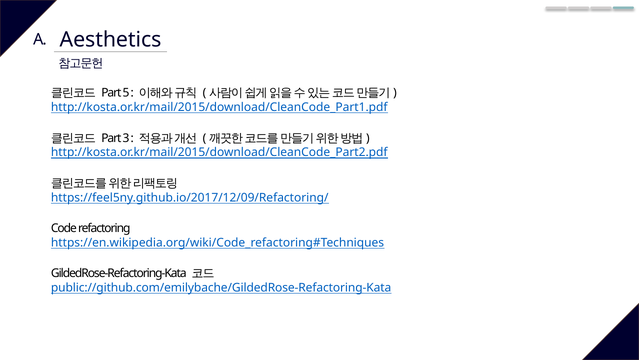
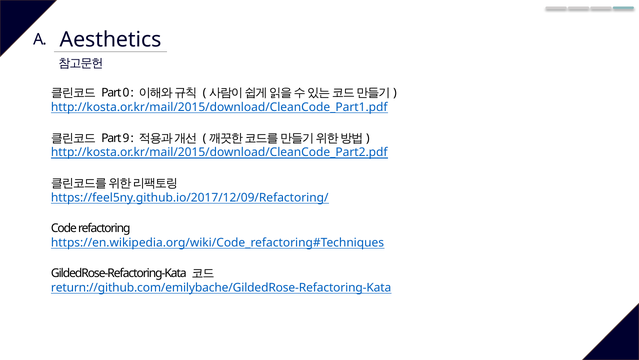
5: 5 -> 0
3: 3 -> 9
public://github.com/emilybache/GildedRose-Refactoring-Kata: public://github.com/emilybache/GildedRose-Refactoring-Kata -> return://github.com/emilybache/GildedRose-Refactoring-Kata
